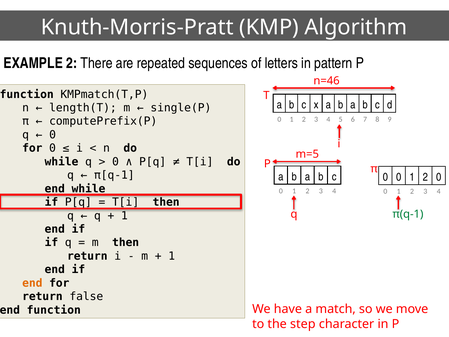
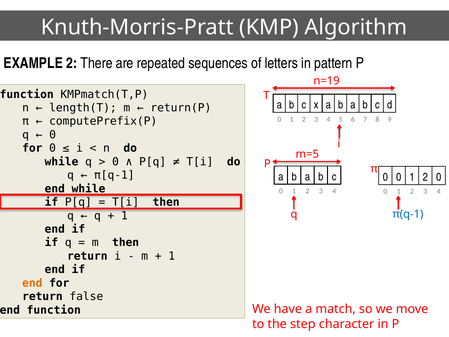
n=46: n=46 -> n=19
single(P: single(P -> return(P
π(q-1 colour: green -> blue
